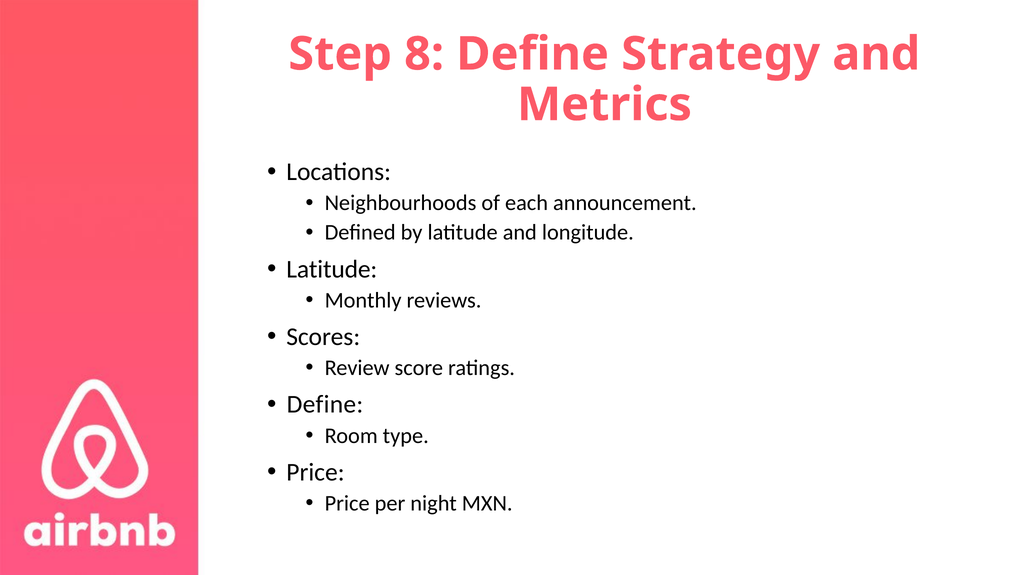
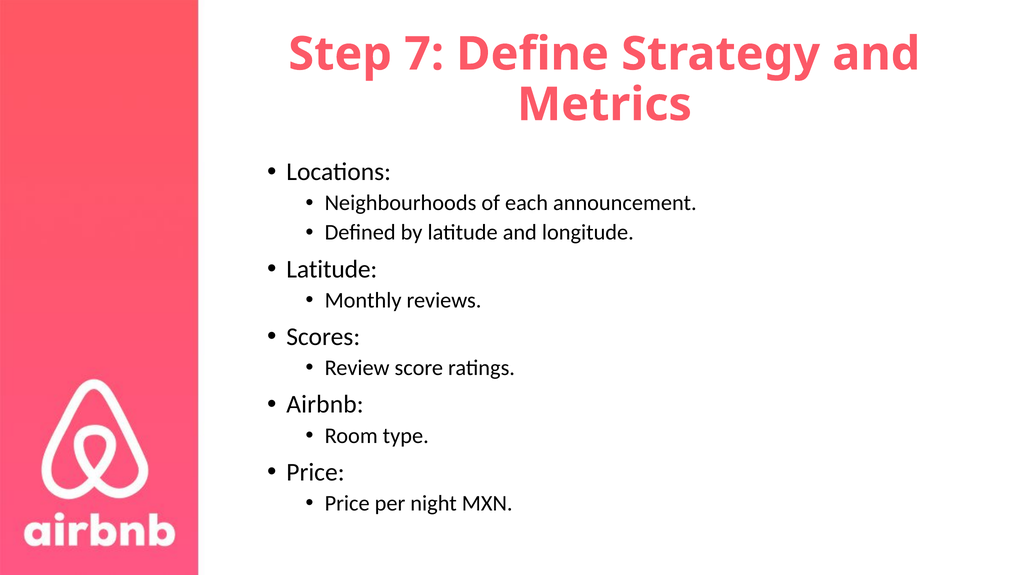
8: 8 -> 7
Define at (325, 404): Define -> Airbnb
